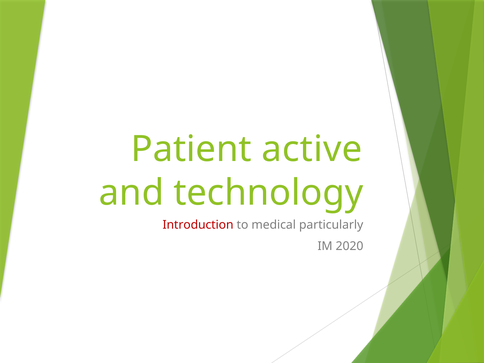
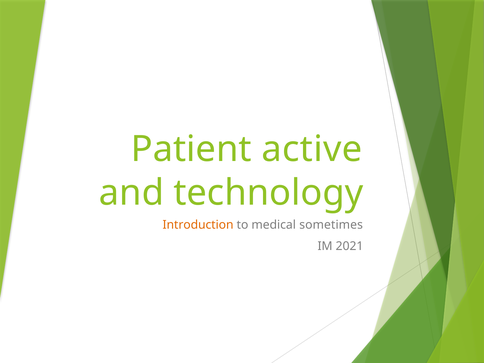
Introduction colour: red -> orange
particularly: particularly -> sometimes
2020: 2020 -> 2021
